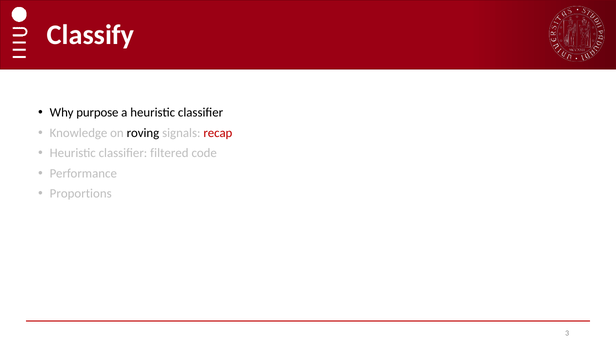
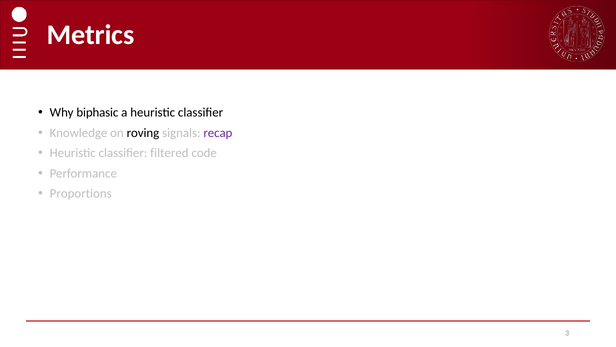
Classify: Classify -> Metrics
purpose: purpose -> biphasic
recap colour: red -> purple
